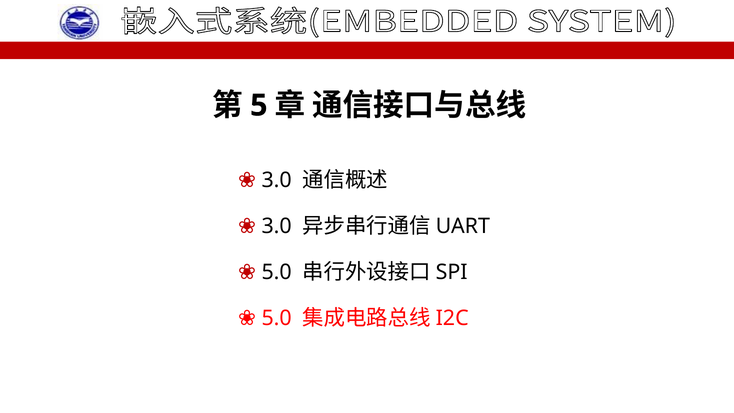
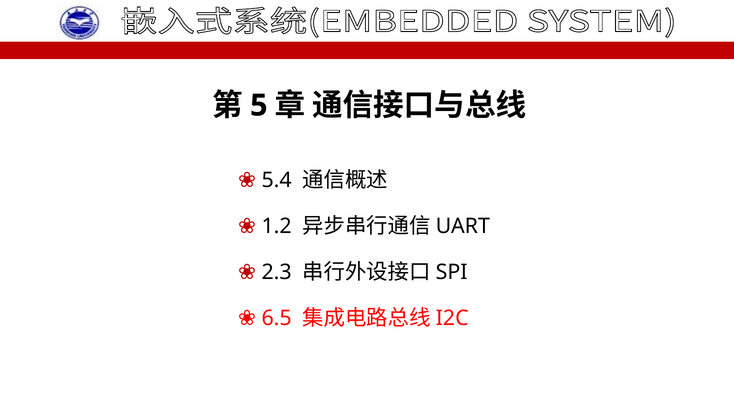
3.0 at (277, 180): 3.0 -> 5.4
3.0 at (277, 226): 3.0 -> 1.2
5.0 at (277, 272): 5.0 -> 2.3
5.0 at (277, 318): 5.0 -> 6.5
